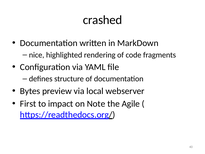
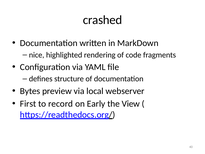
impact: impact -> record
Note: Note -> Early
Agile: Agile -> View
